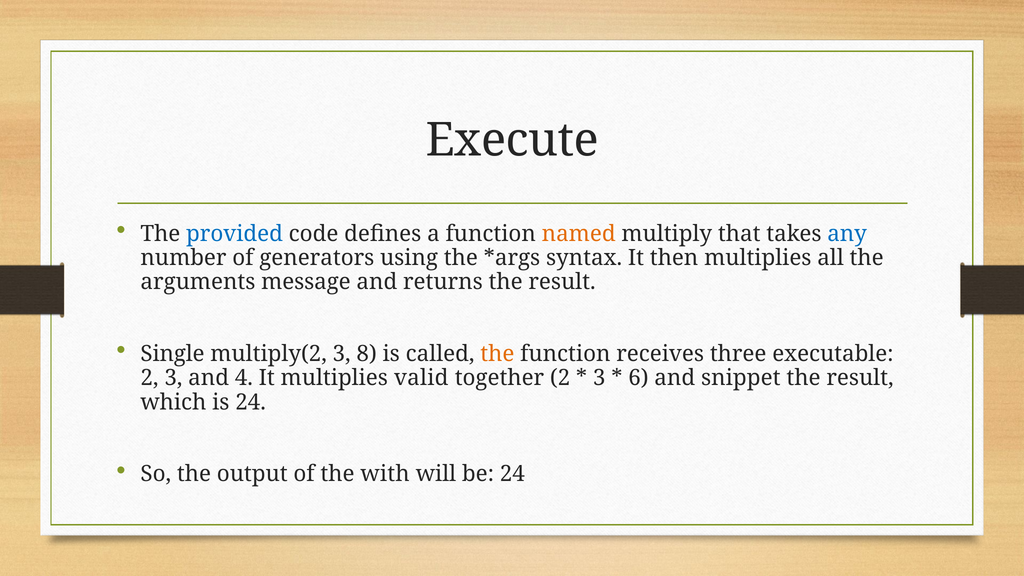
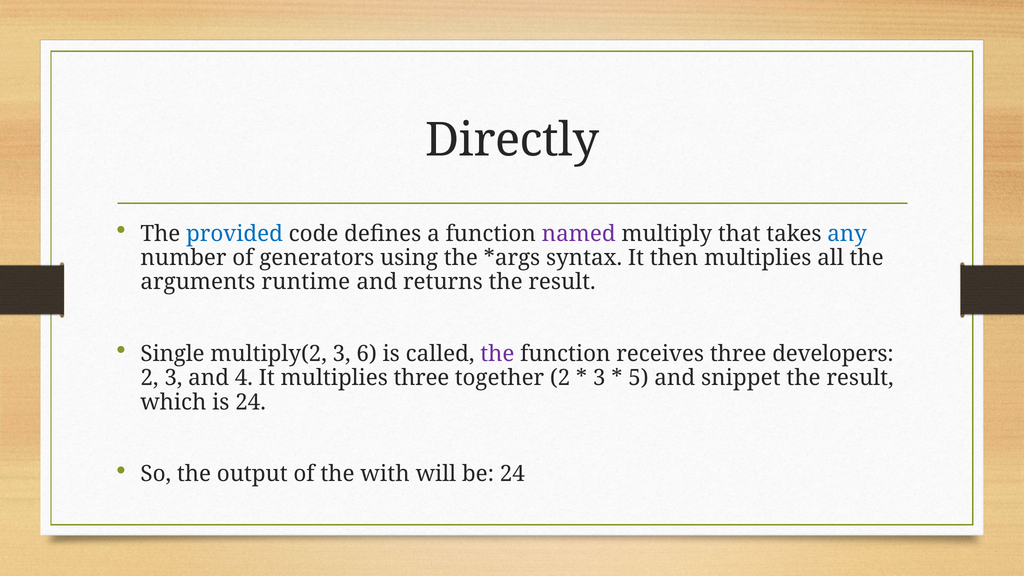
Execute: Execute -> Directly
named colour: orange -> purple
message: message -> runtime
8: 8 -> 6
the at (497, 354) colour: orange -> purple
executable: executable -> developers
multiplies valid: valid -> three
6: 6 -> 5
